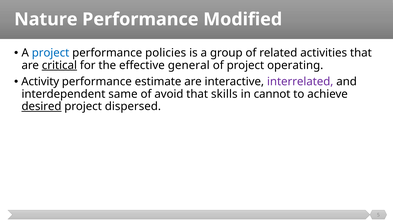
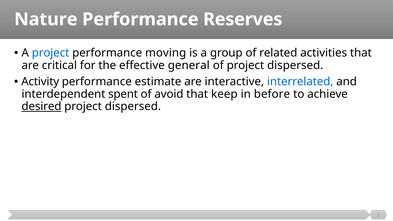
Modified: Modified -> Reserves
policies: policies -> moving
critical underline: present -> none
of project operating: operating -> dispersed
interrelated colour: purple -> blue
same: same -> spent
skills: skills -> keep
cannot: cannot -> before
